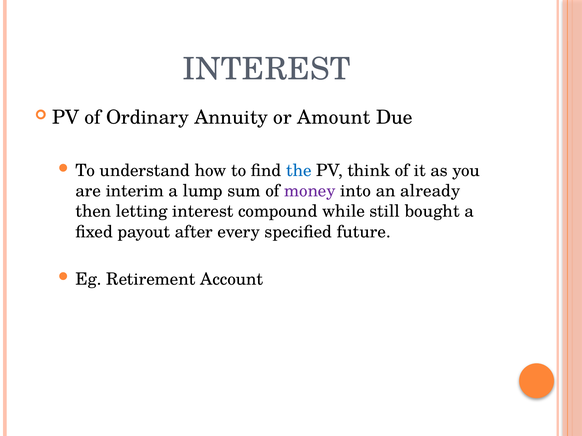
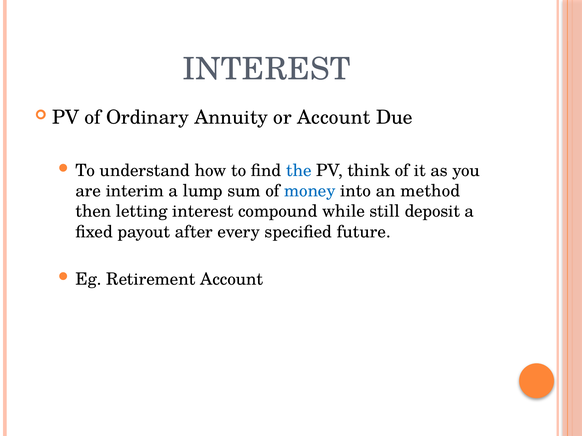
or Amount: Amount -> Account
money colour: purple -> blue
already: already -> method
bought: bought -> deposit
